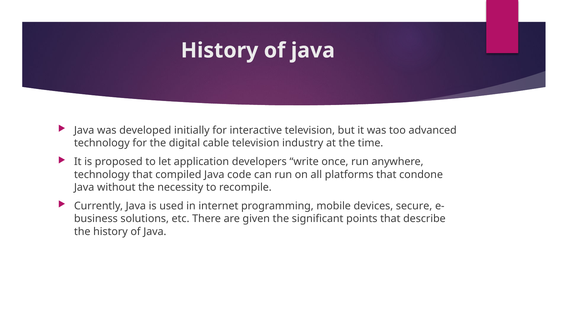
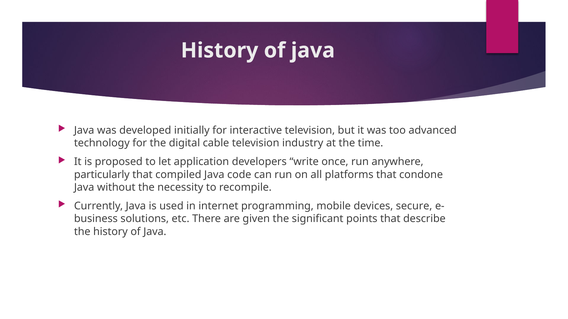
technology at (102, 175): technology -> particularly
